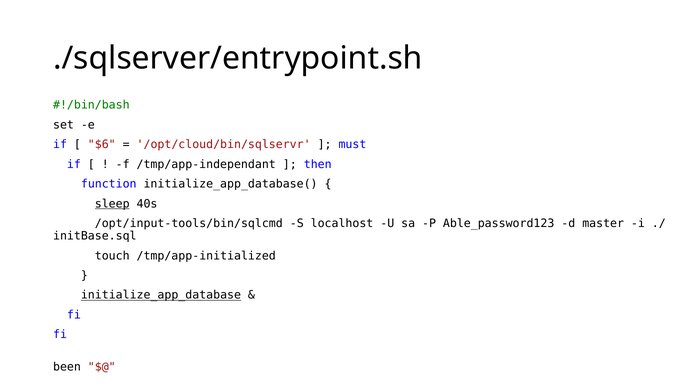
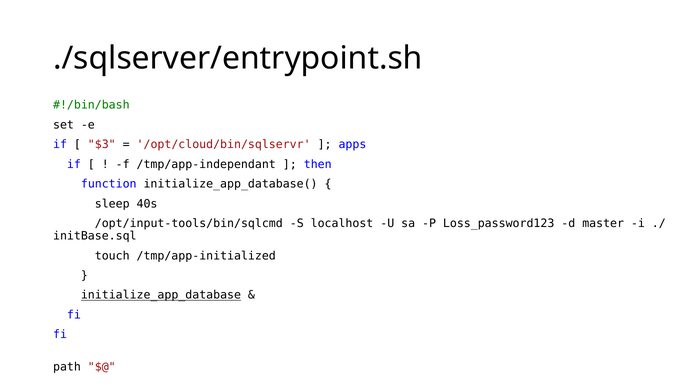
$6: $6 -> $3
must: must -> apps
sleep underline: present -> none
Able_password123: Able_password123 -> Loss_password123
been: been -> path
